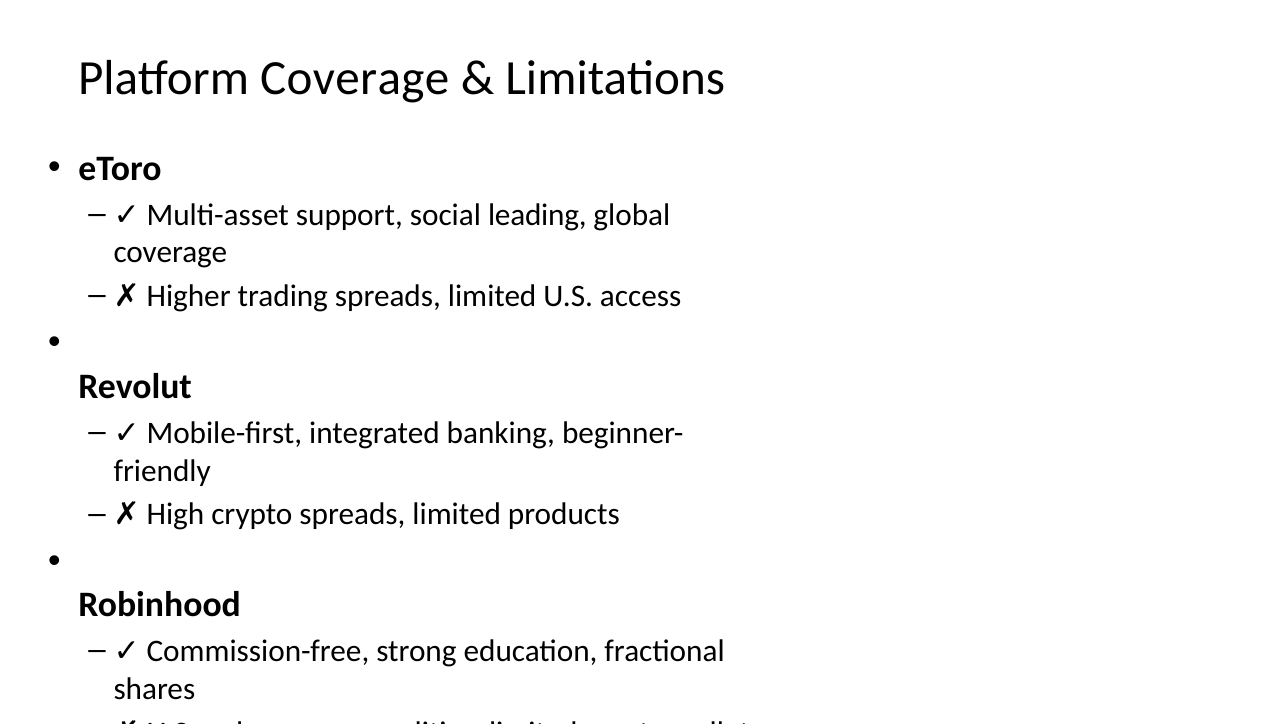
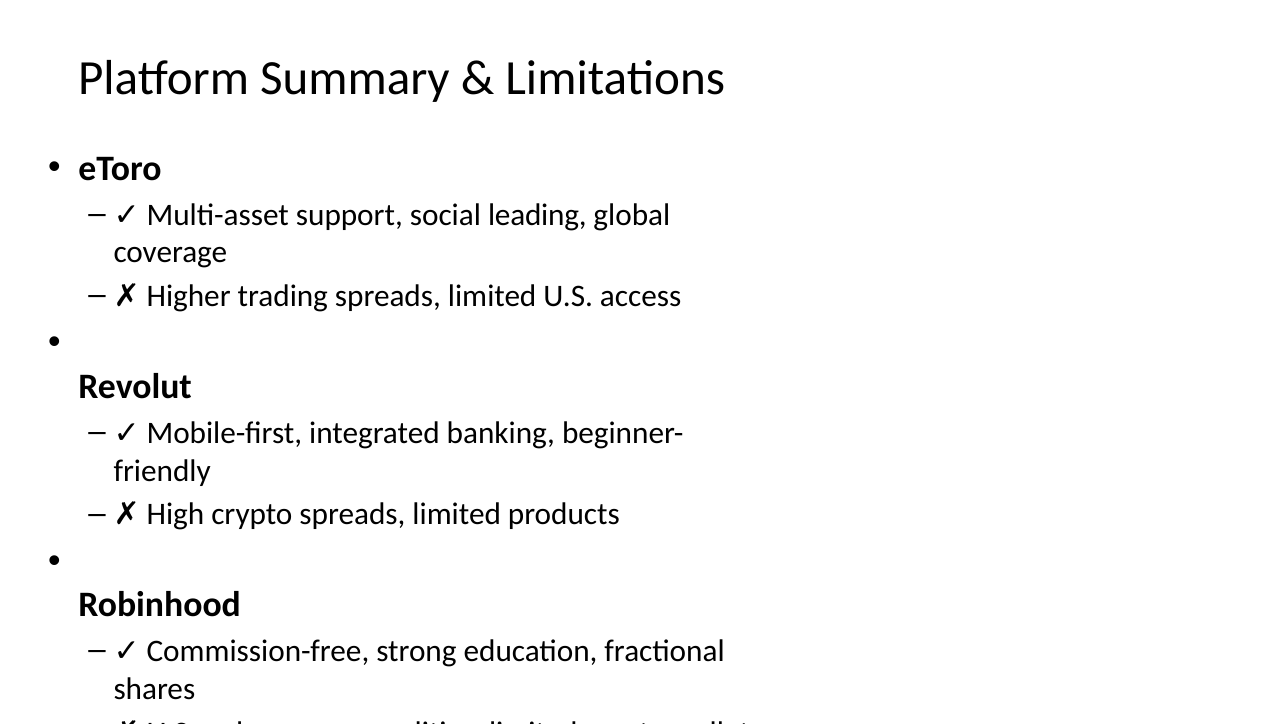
Platform Coverage: Coverage -> Summary
